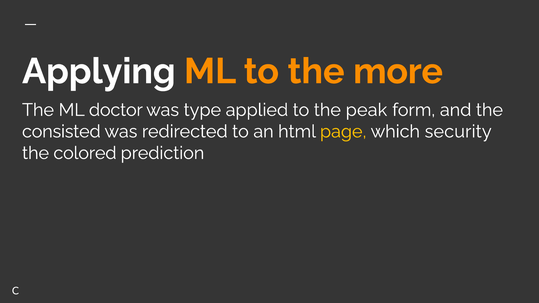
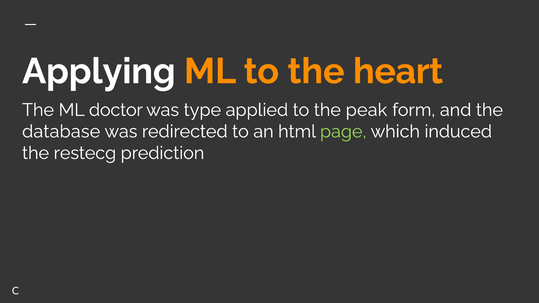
more: more -> heart
consisted: consisted -> database
page colour: yellow -> light green
security: security -> induced
colored: colored -> restecg
